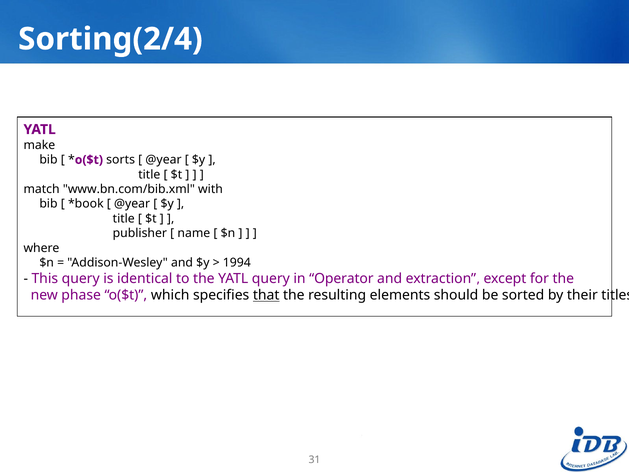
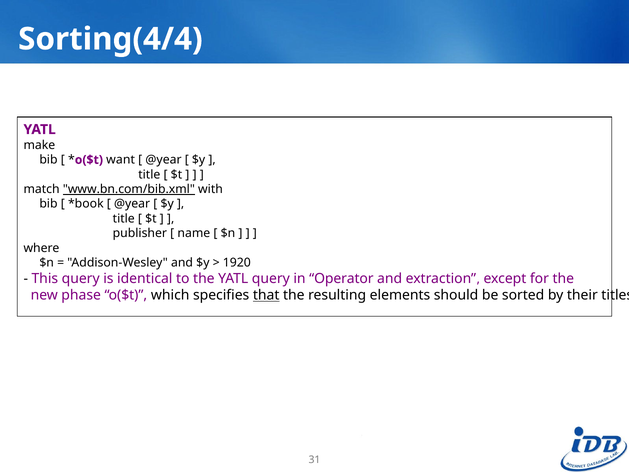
Sorting(2/4: Sorting(2/4 -> Sorting(4/4
sorts: sorts -> want
www.bn.com/bib.xml underline: none -> present
1994: 1994 -> 1920
